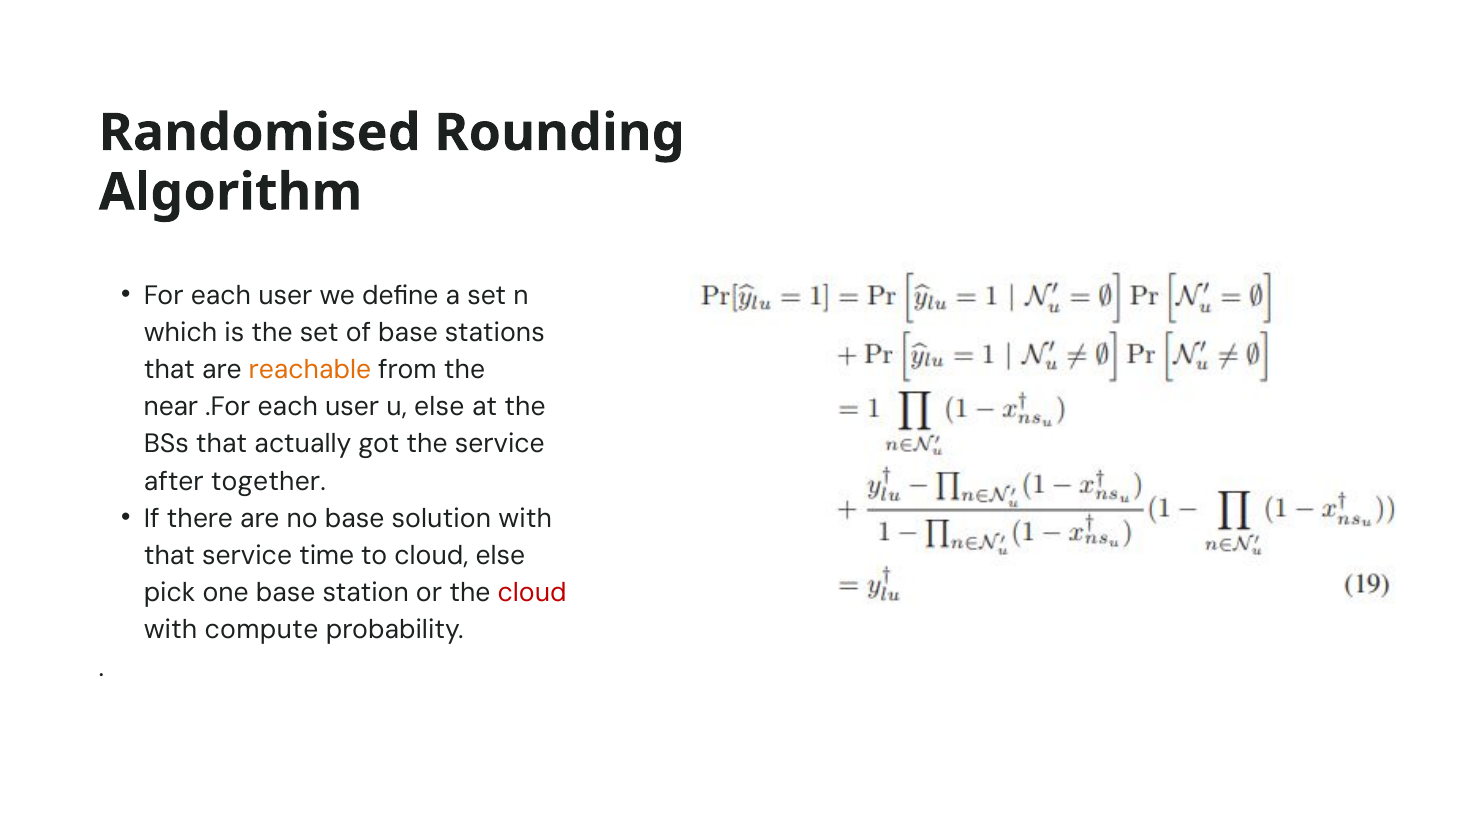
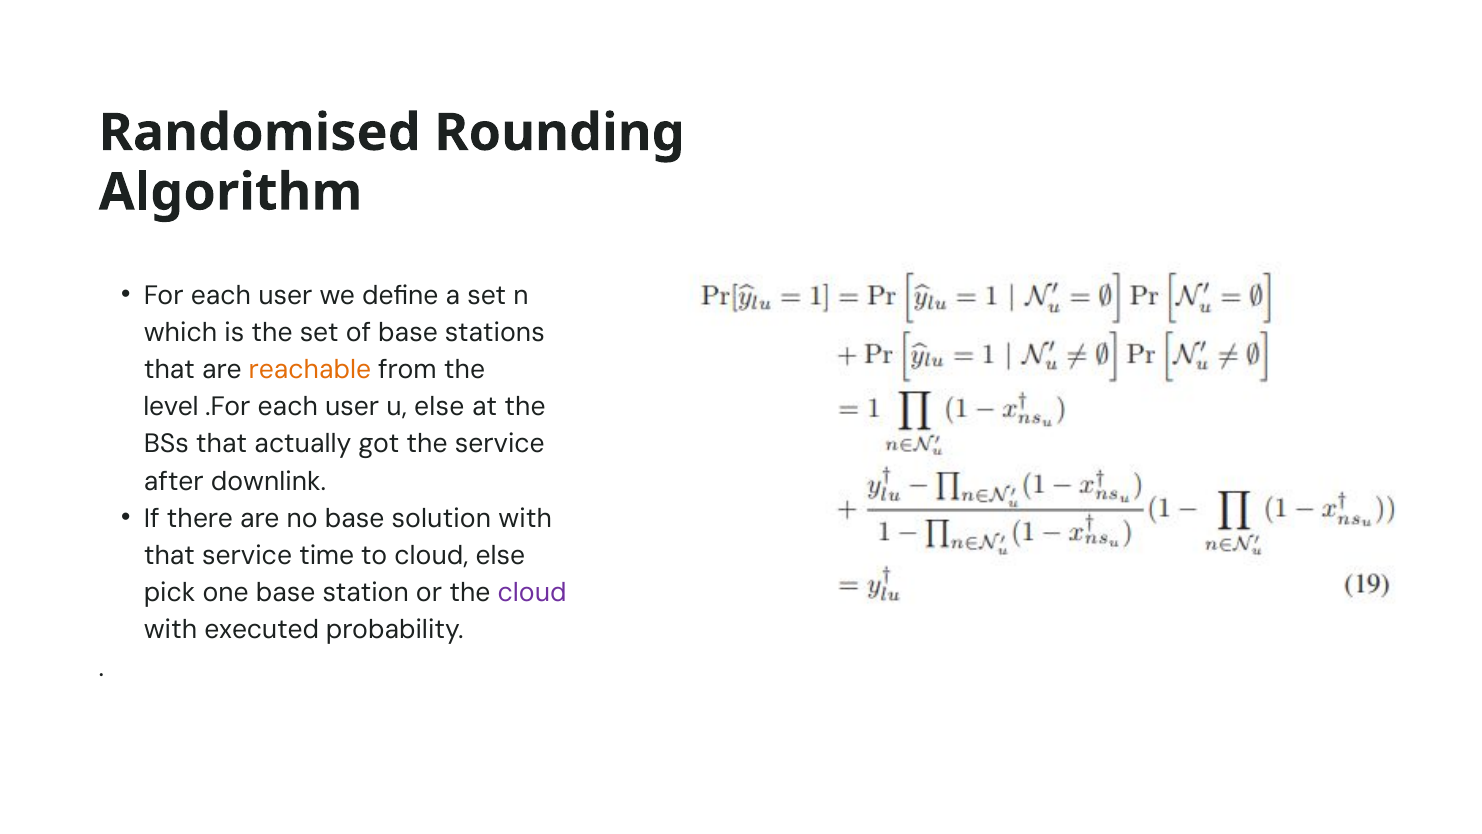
near: near -> level
together: together -> downlink
cloud at (532, 593) colour: red -> purple
compute: compute -> executed
